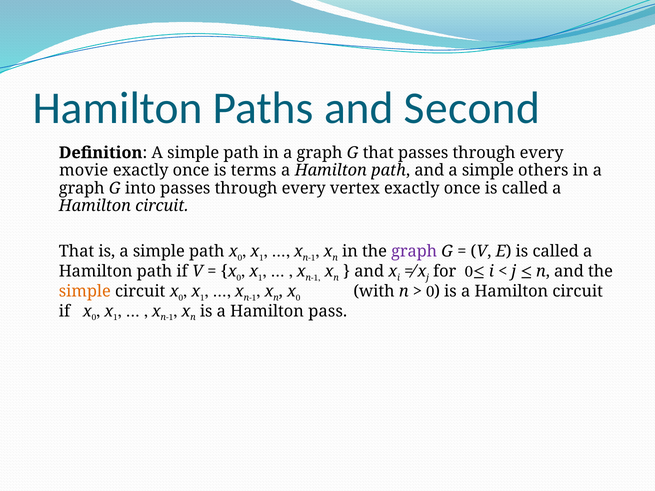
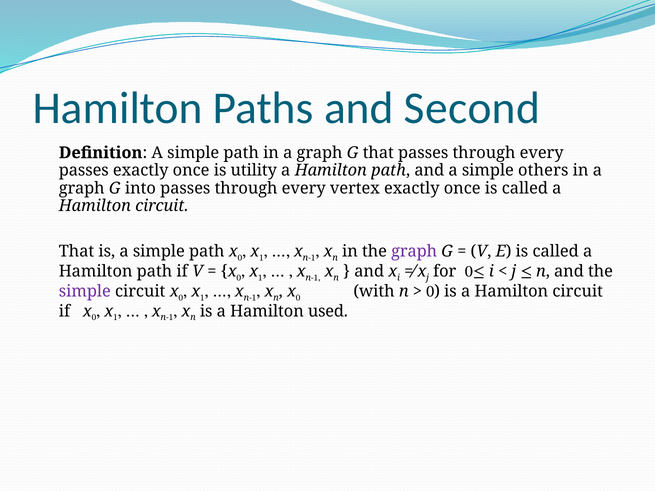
movie at (84, 171): movie -> passes
terms: terms -> utility
simple at (85, 291) colour: orange -> purple
pass: pass -> used
